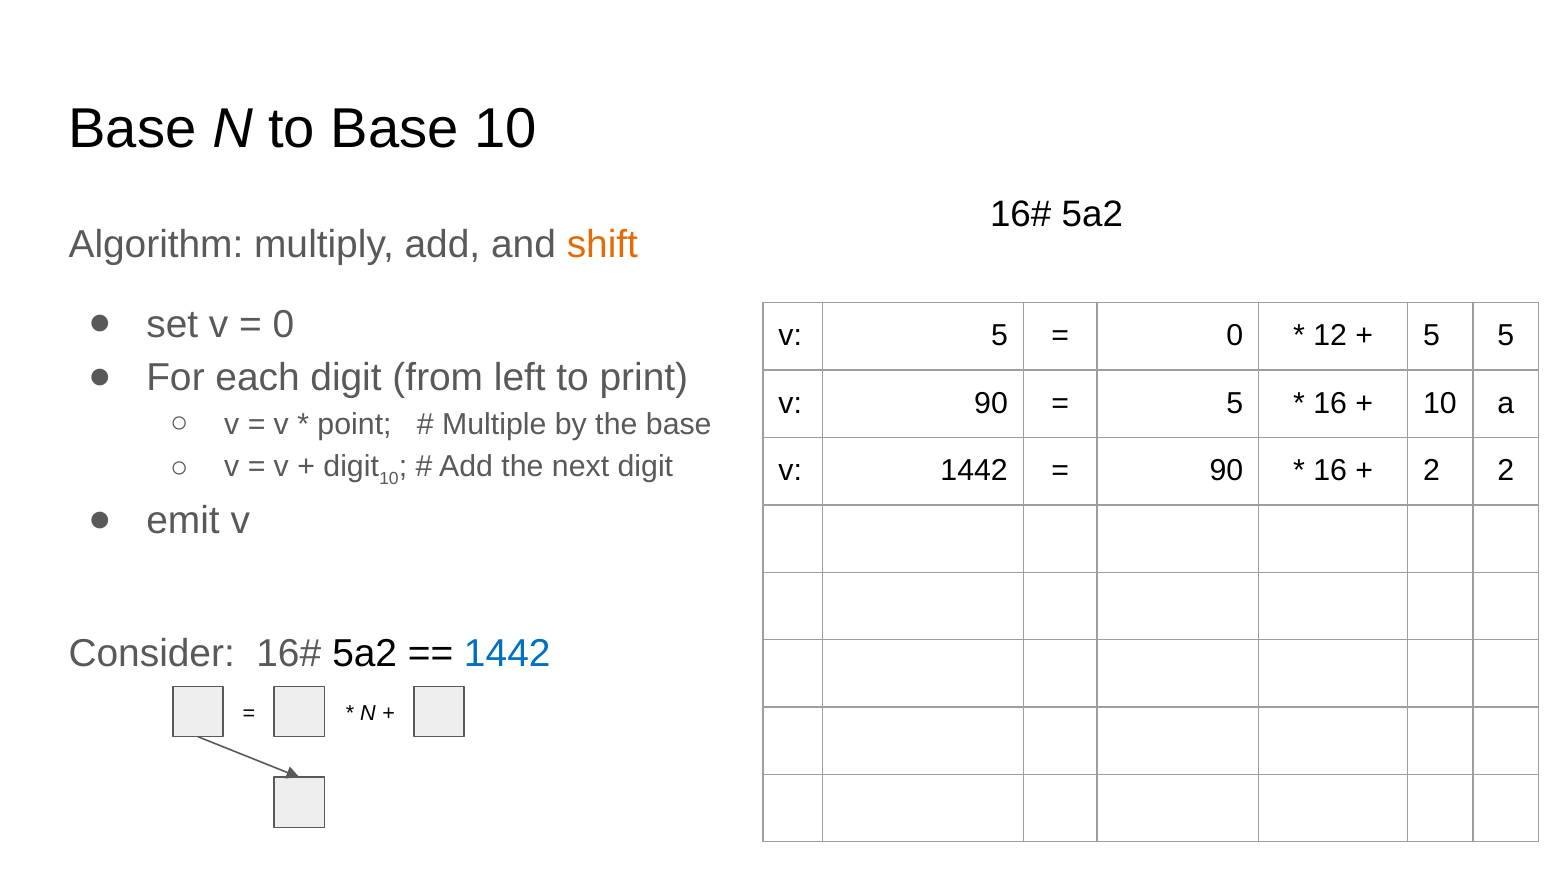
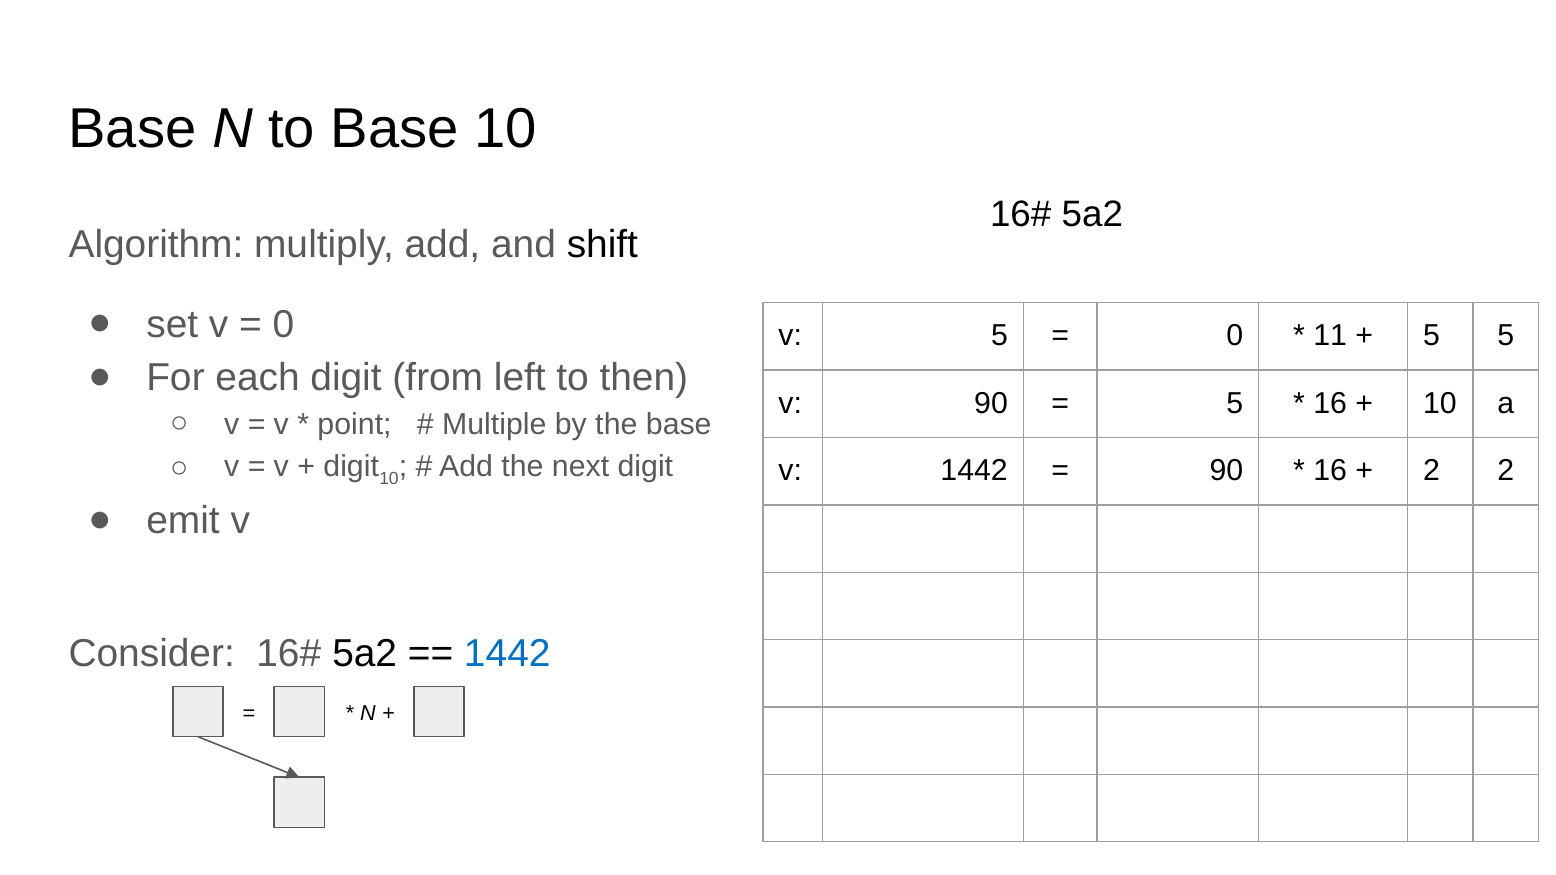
shift colour: orange -> black
12: 12 -> 11
print: print -> then
